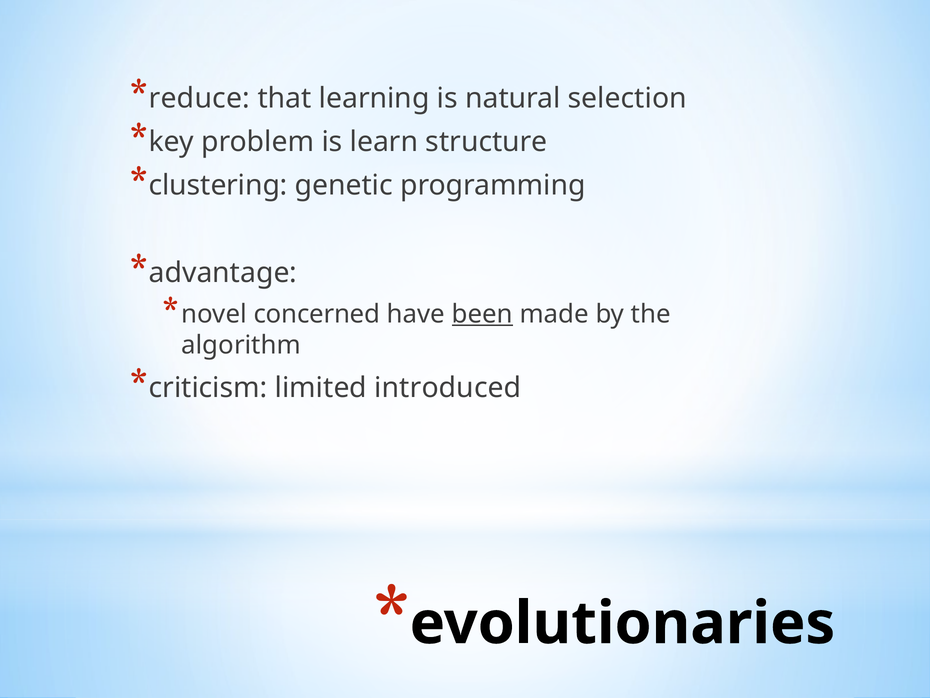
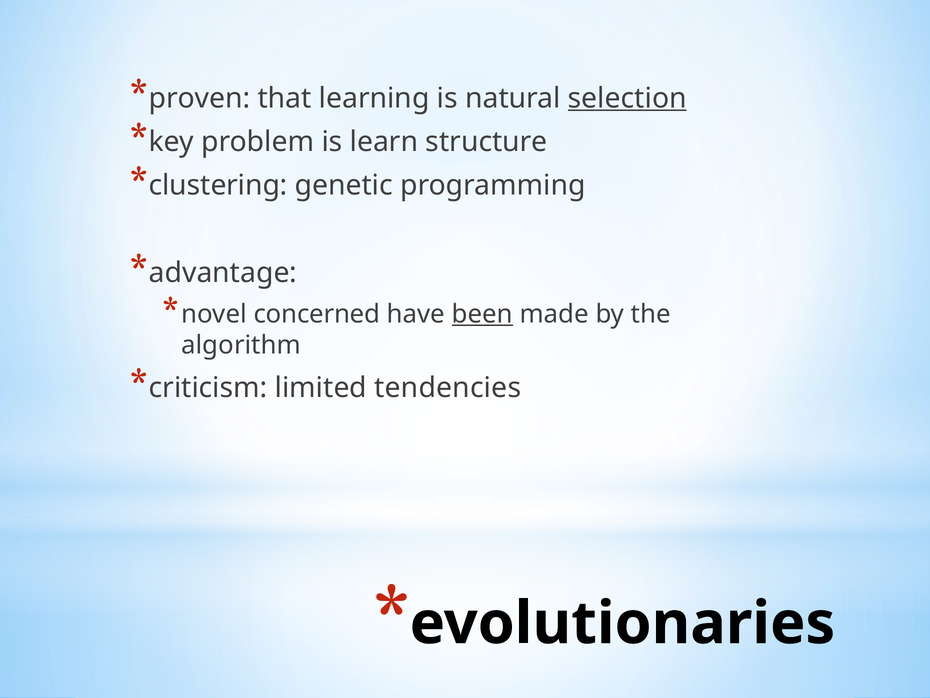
reduce: reduce -> proven
selection underline: none -> present
introduced: introduced -> tendencies
